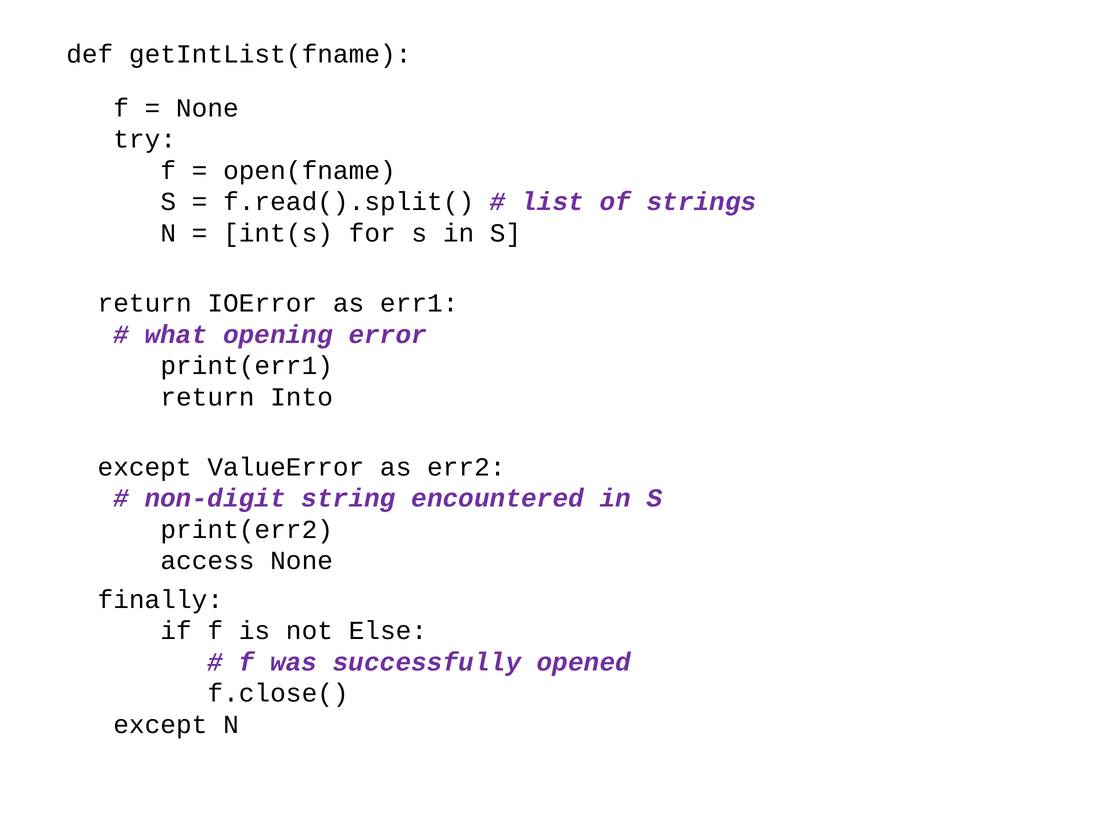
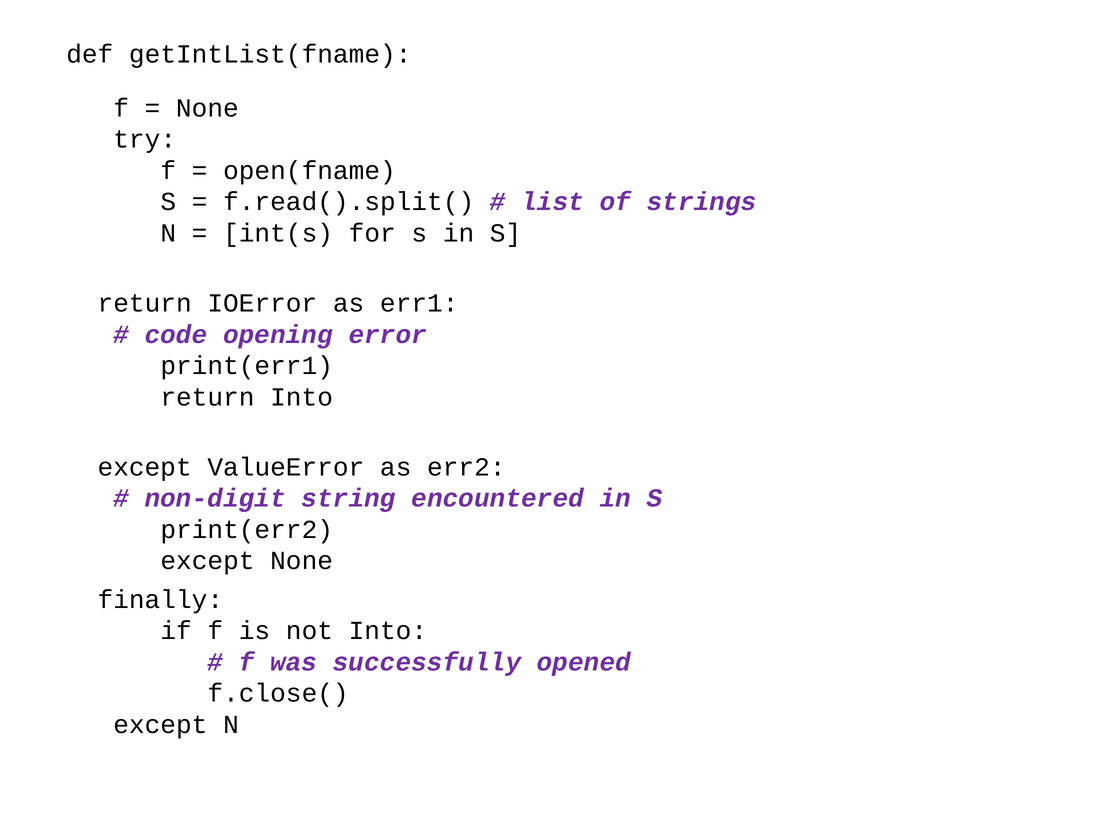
what: what -> code
access at (207, 561): access -> except
not Else: Else -> Into
